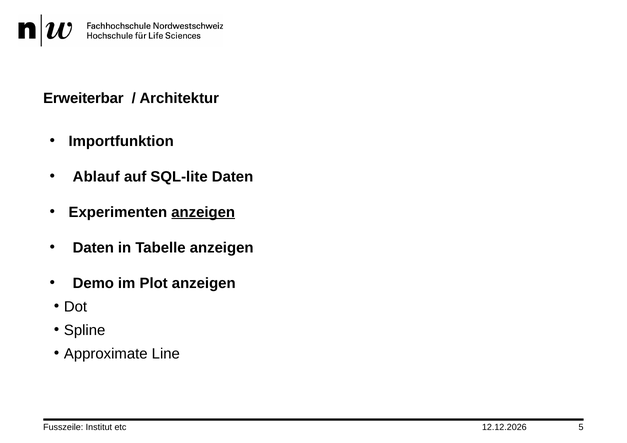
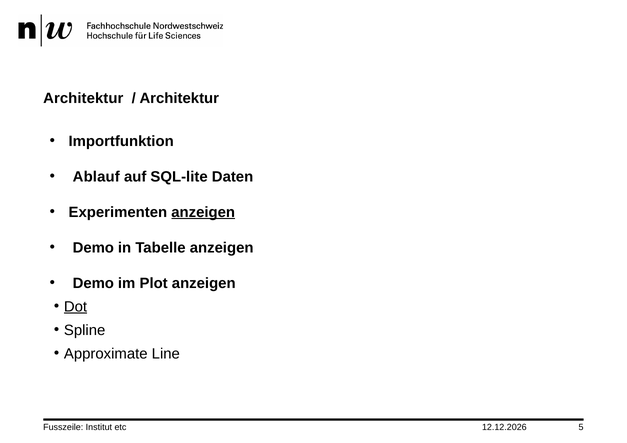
Erweiterbar at (83, 99): Erweiterbar -> Architektur
Daten at (93, 248): Daten -> Demo
Dot underline: none -> present
